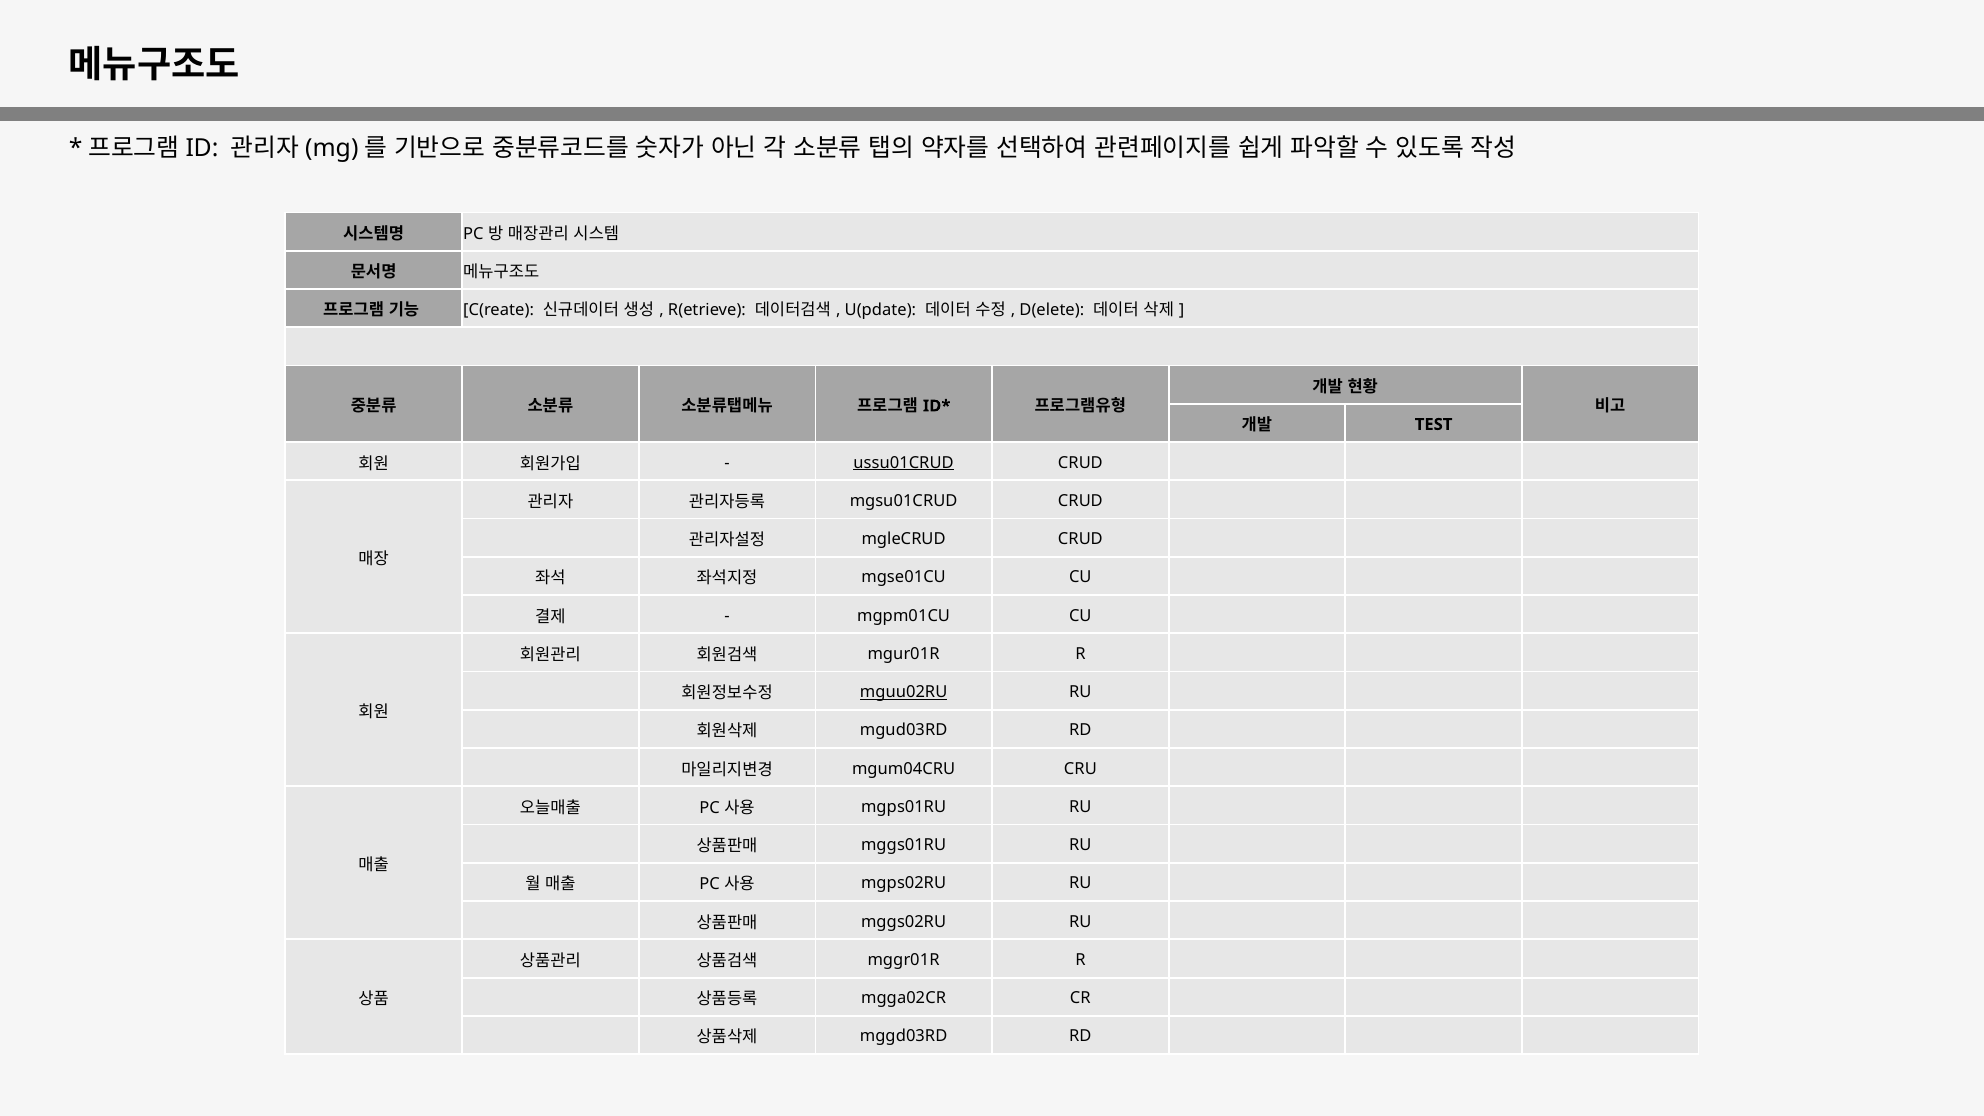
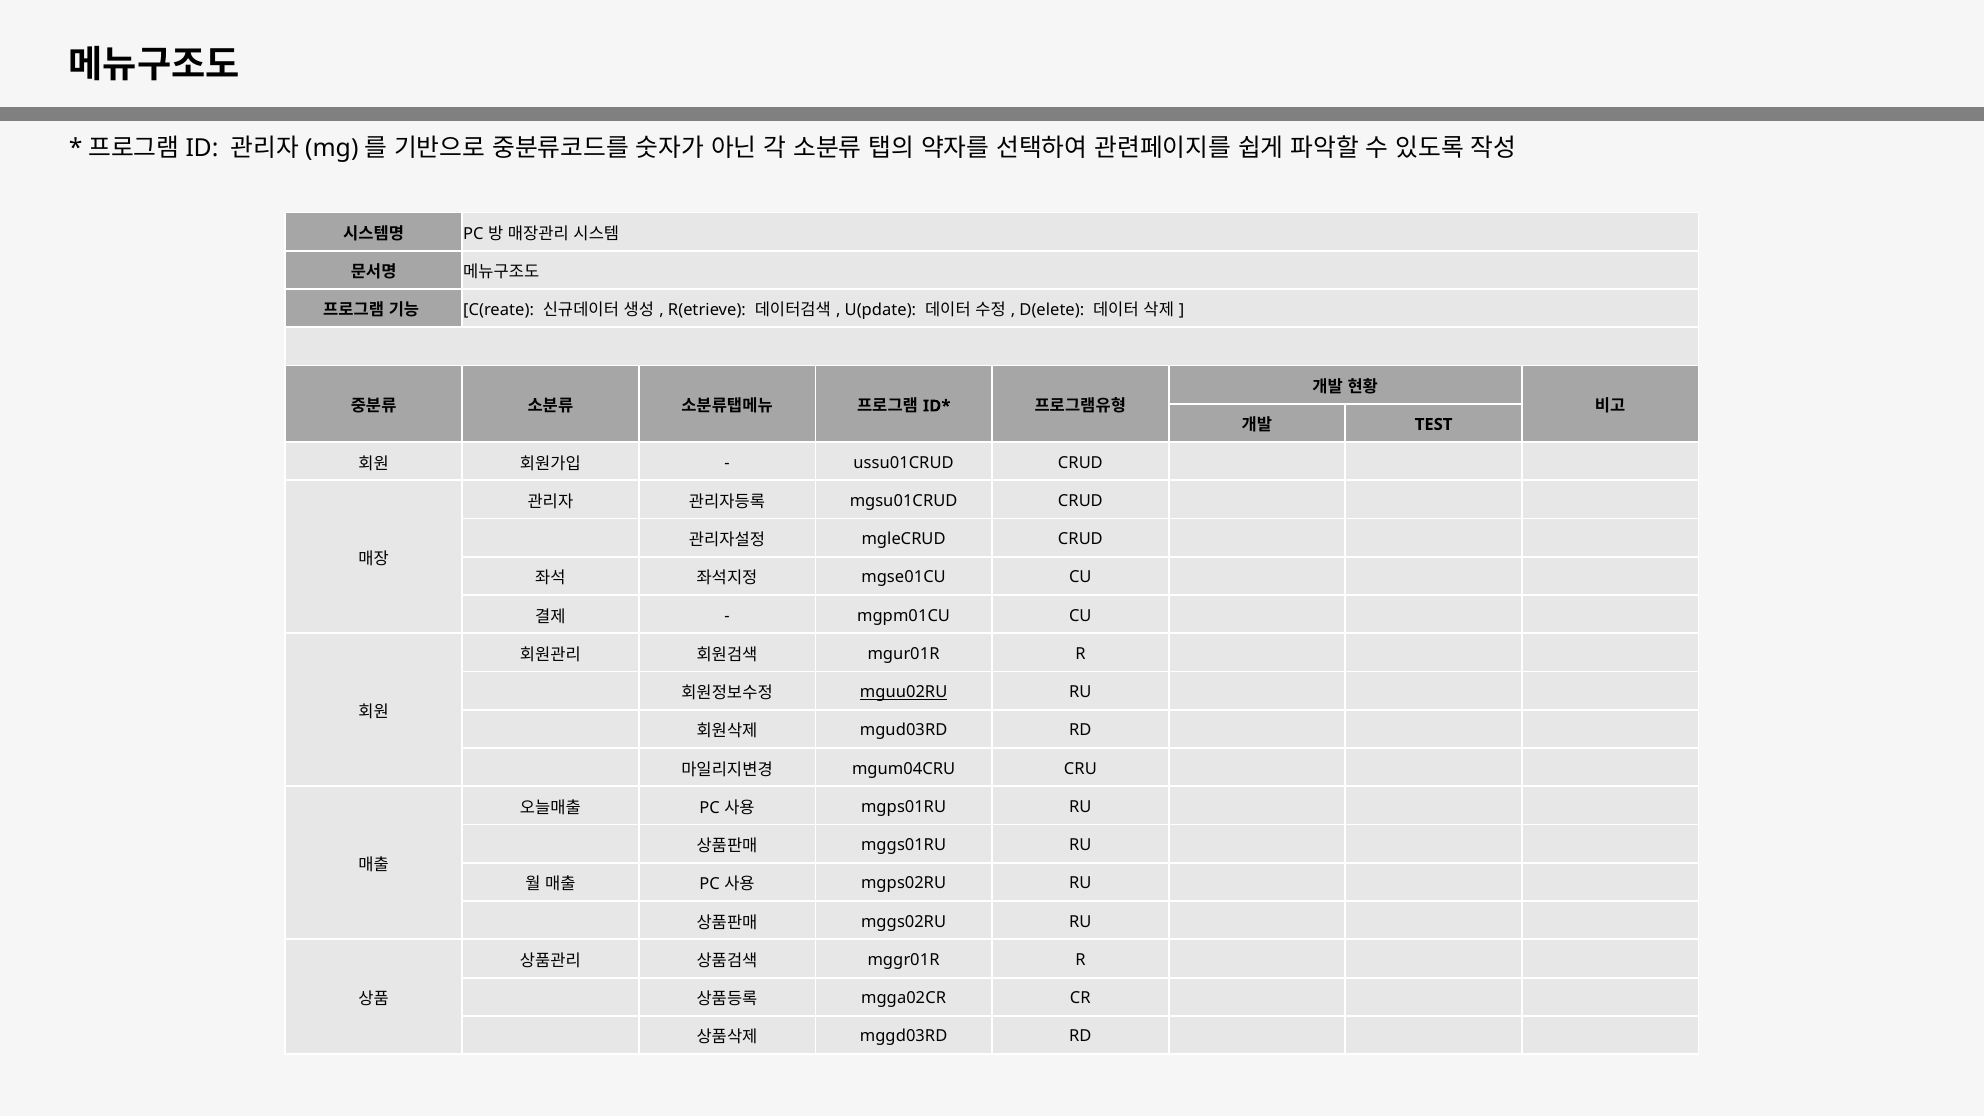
ussu01CRUD underline: present -> none
